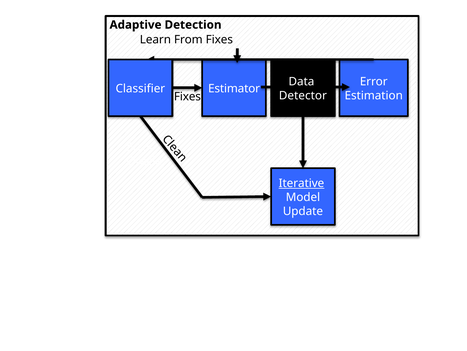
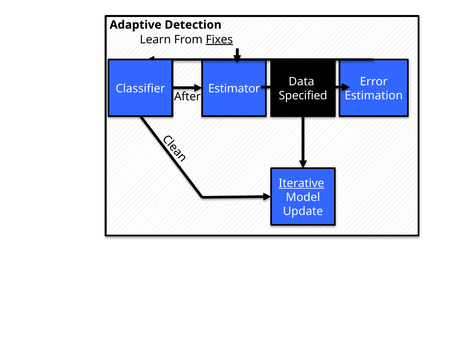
Fixes at (219, 39) underline: none -> present
Detector: Detector -> Specified
Fixes at (187, 96): Fixes -> After
